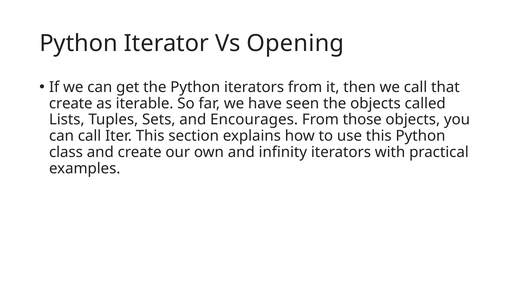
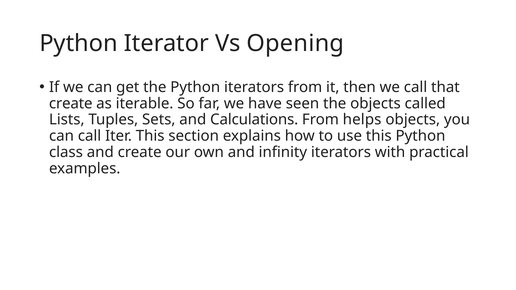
Encourages: Encourages -> Calculations
those: those -> helps
